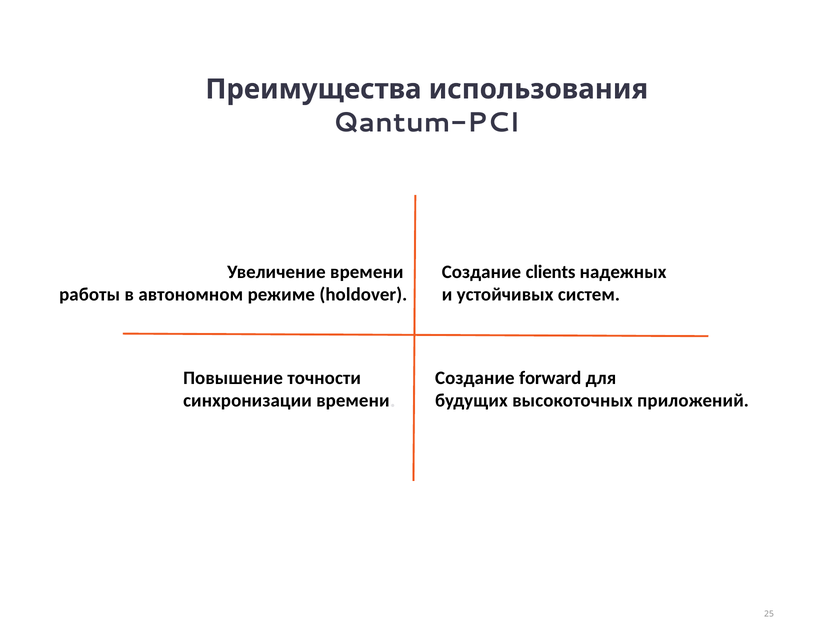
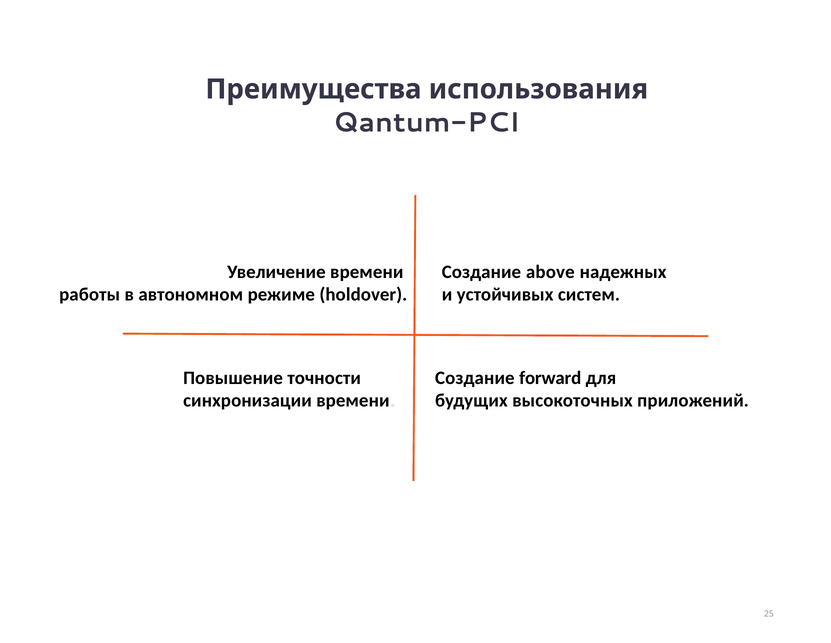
clients: clients -> above
